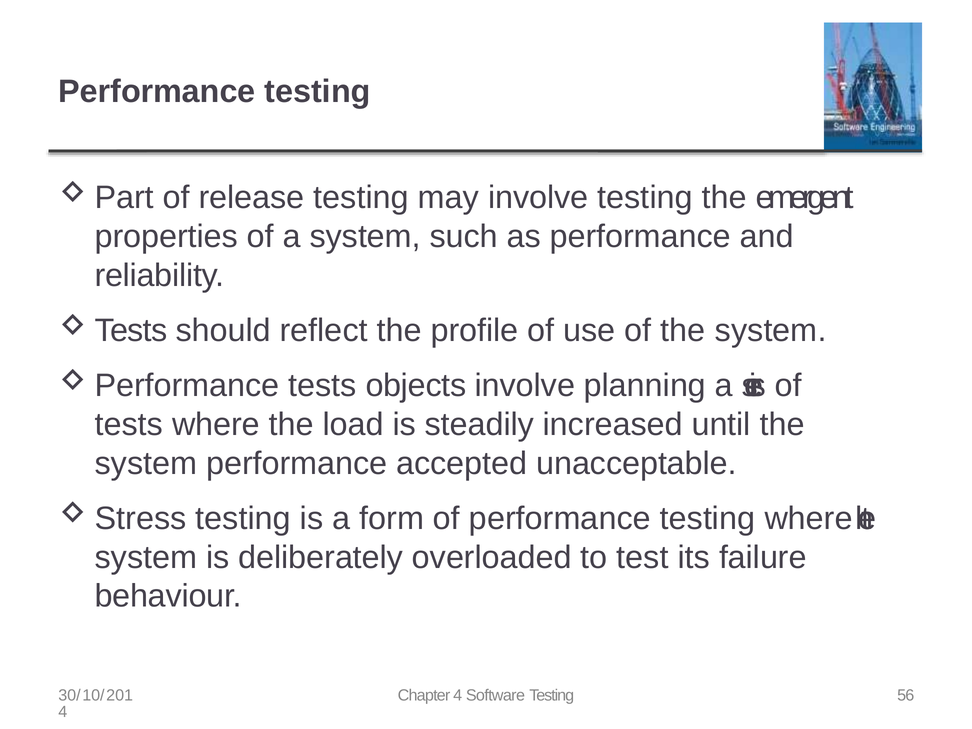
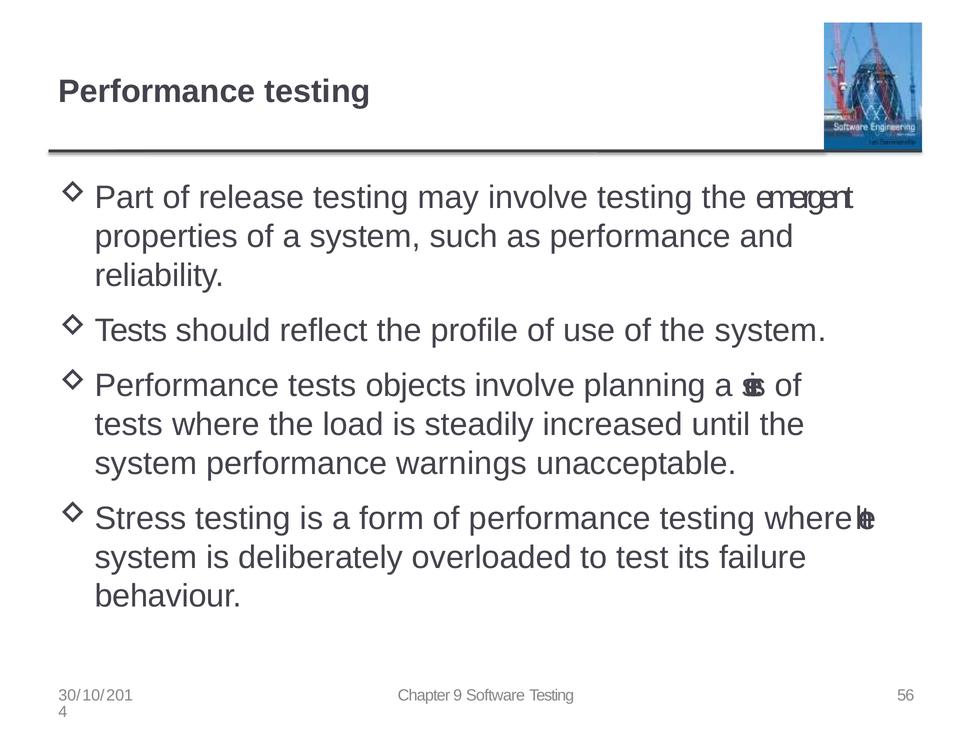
accepted: accepted -> warnings
Chapter 4: 4 -> 9
